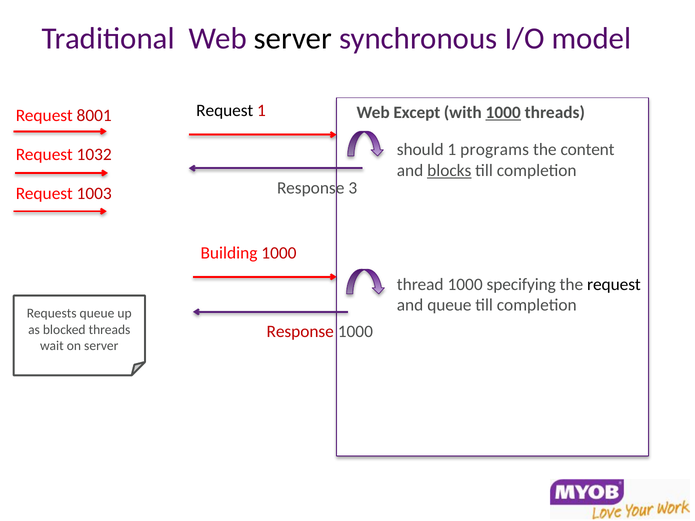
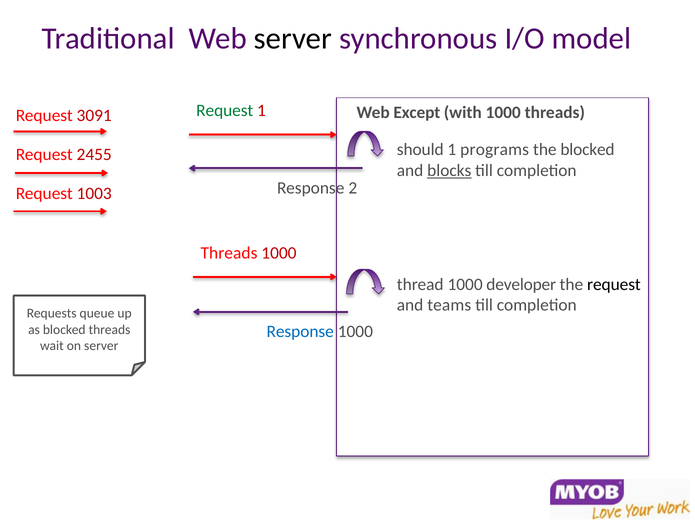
Request at (225, 111) colour: black -> green
1000 at (503, 113) underline: present -> none
8001: 8001 -> 3091
the content: content -> blocked
1032: 1032 -> 2455
3: 3 -> 2
Building at (229, 253): Building -> Threads
specifying: specifying -> developer
and queue: queue -> teams
Response at (300, 332) colour: red -> blue
